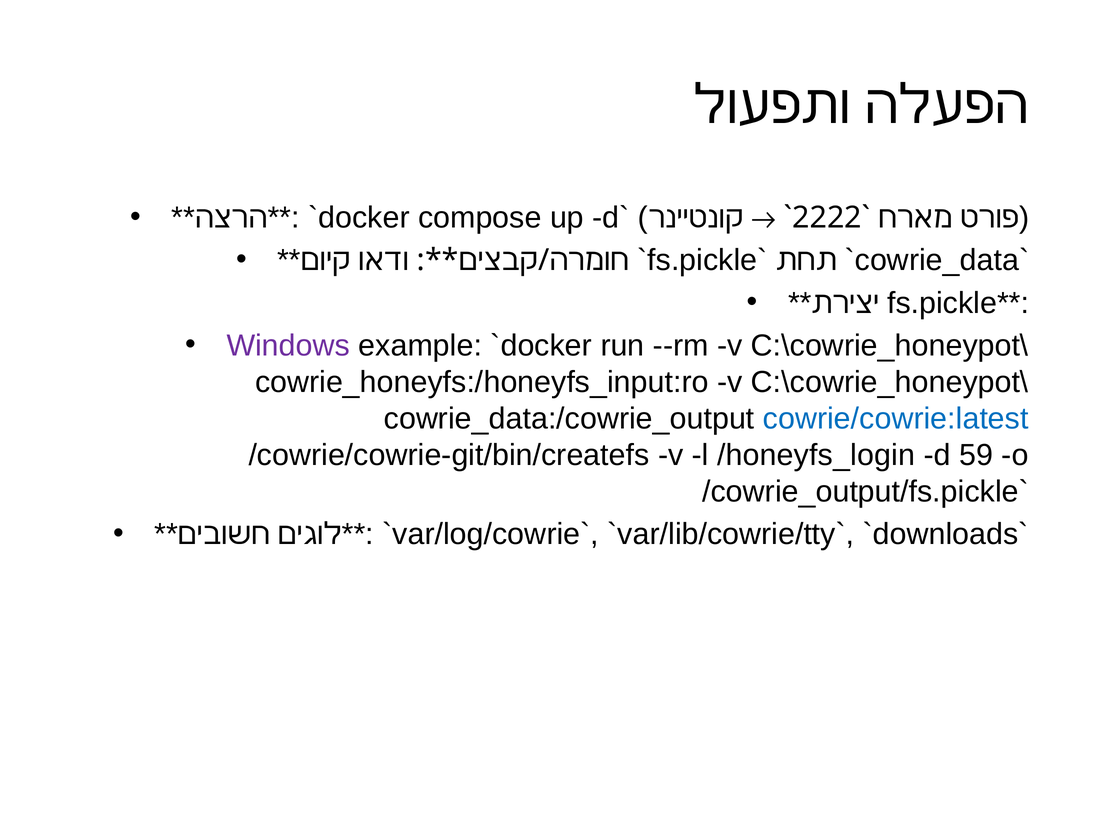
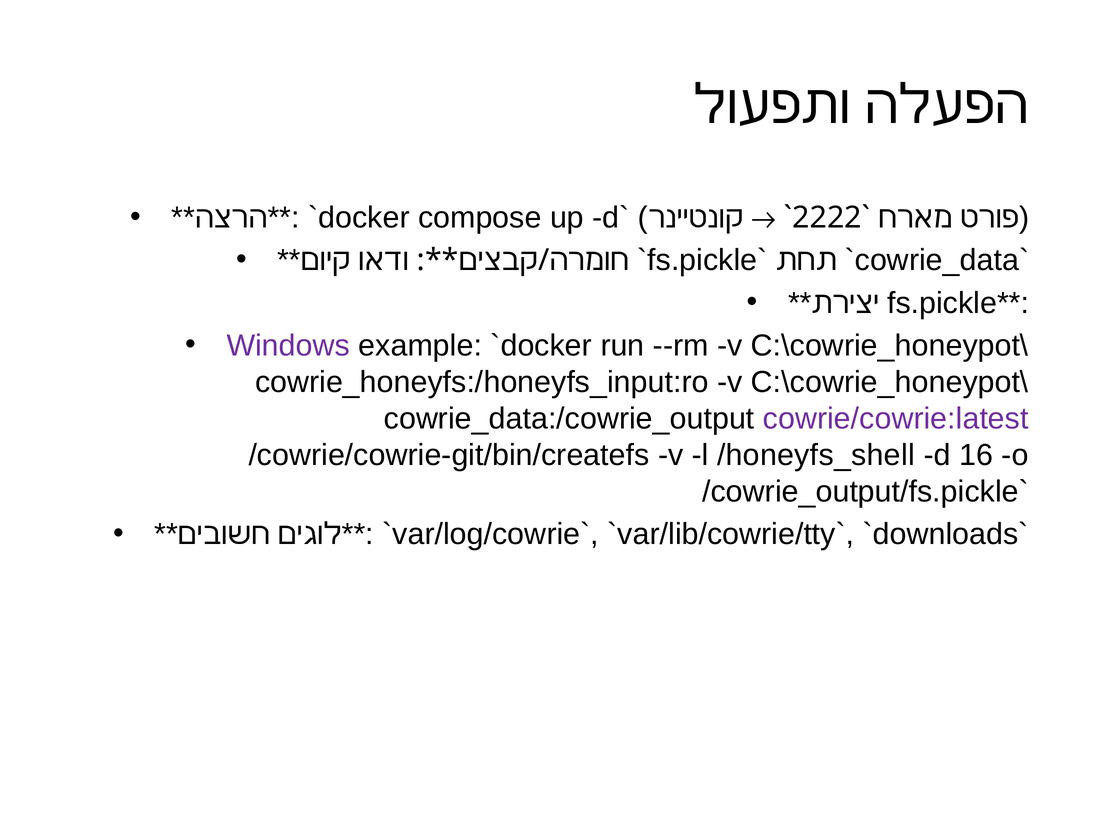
cowrie/cowrie:latest colour: blue -> purple
/honeyfs_login: /honeyfs_login -> /honeyfs_shell
59: 59 -> 16
